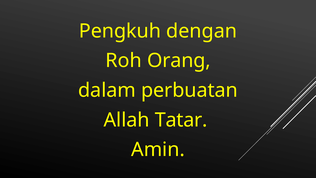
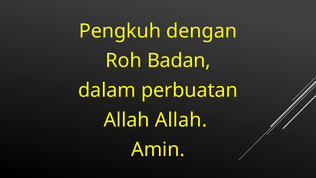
Orang: Orang -> Badan
Allah Tatar: Tatar -> Allah
